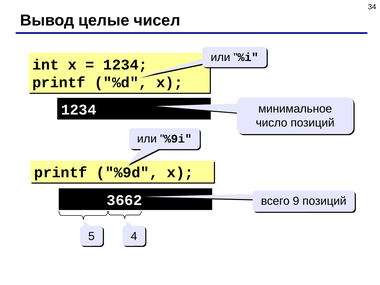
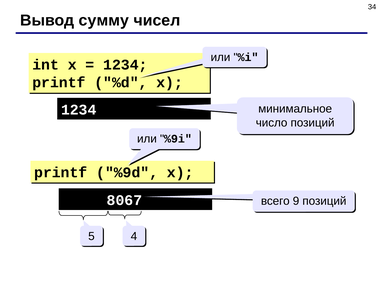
целые: целые -> сумму
3662: 3662 -> 8067
